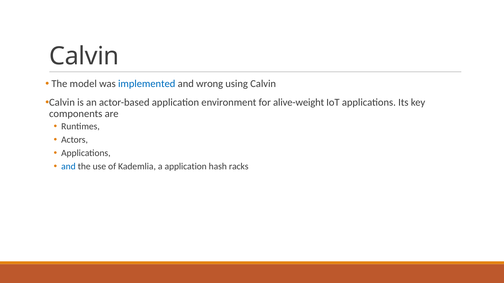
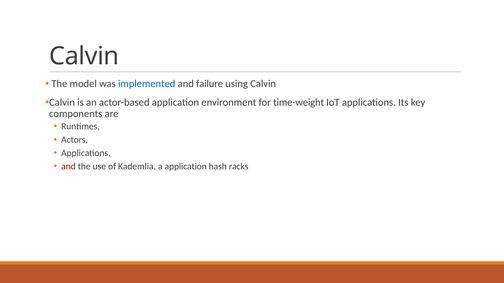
wrong: wrong -> failure
alive-weight: alive-weight -> time-weight
and at (68, 167) colour: blue -> red
